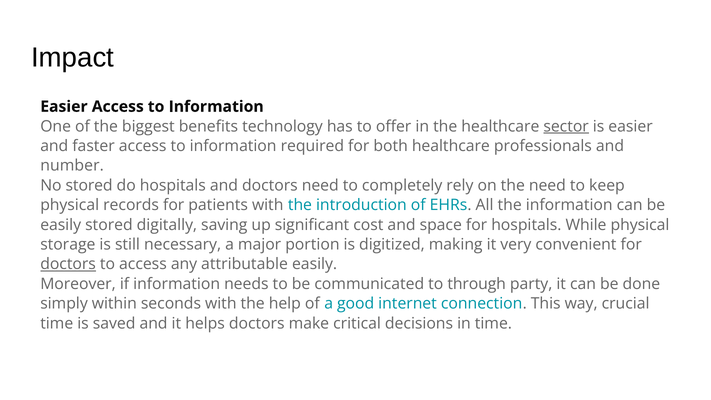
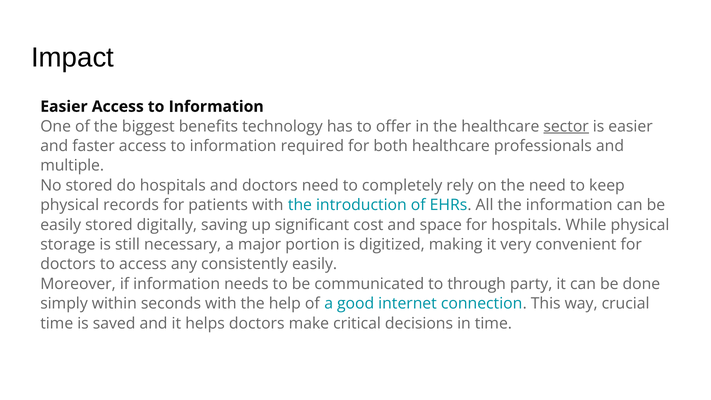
number: number -> multiple
doctors at (68, 264) underline: present -> none
attributable: attributable -> consistently
